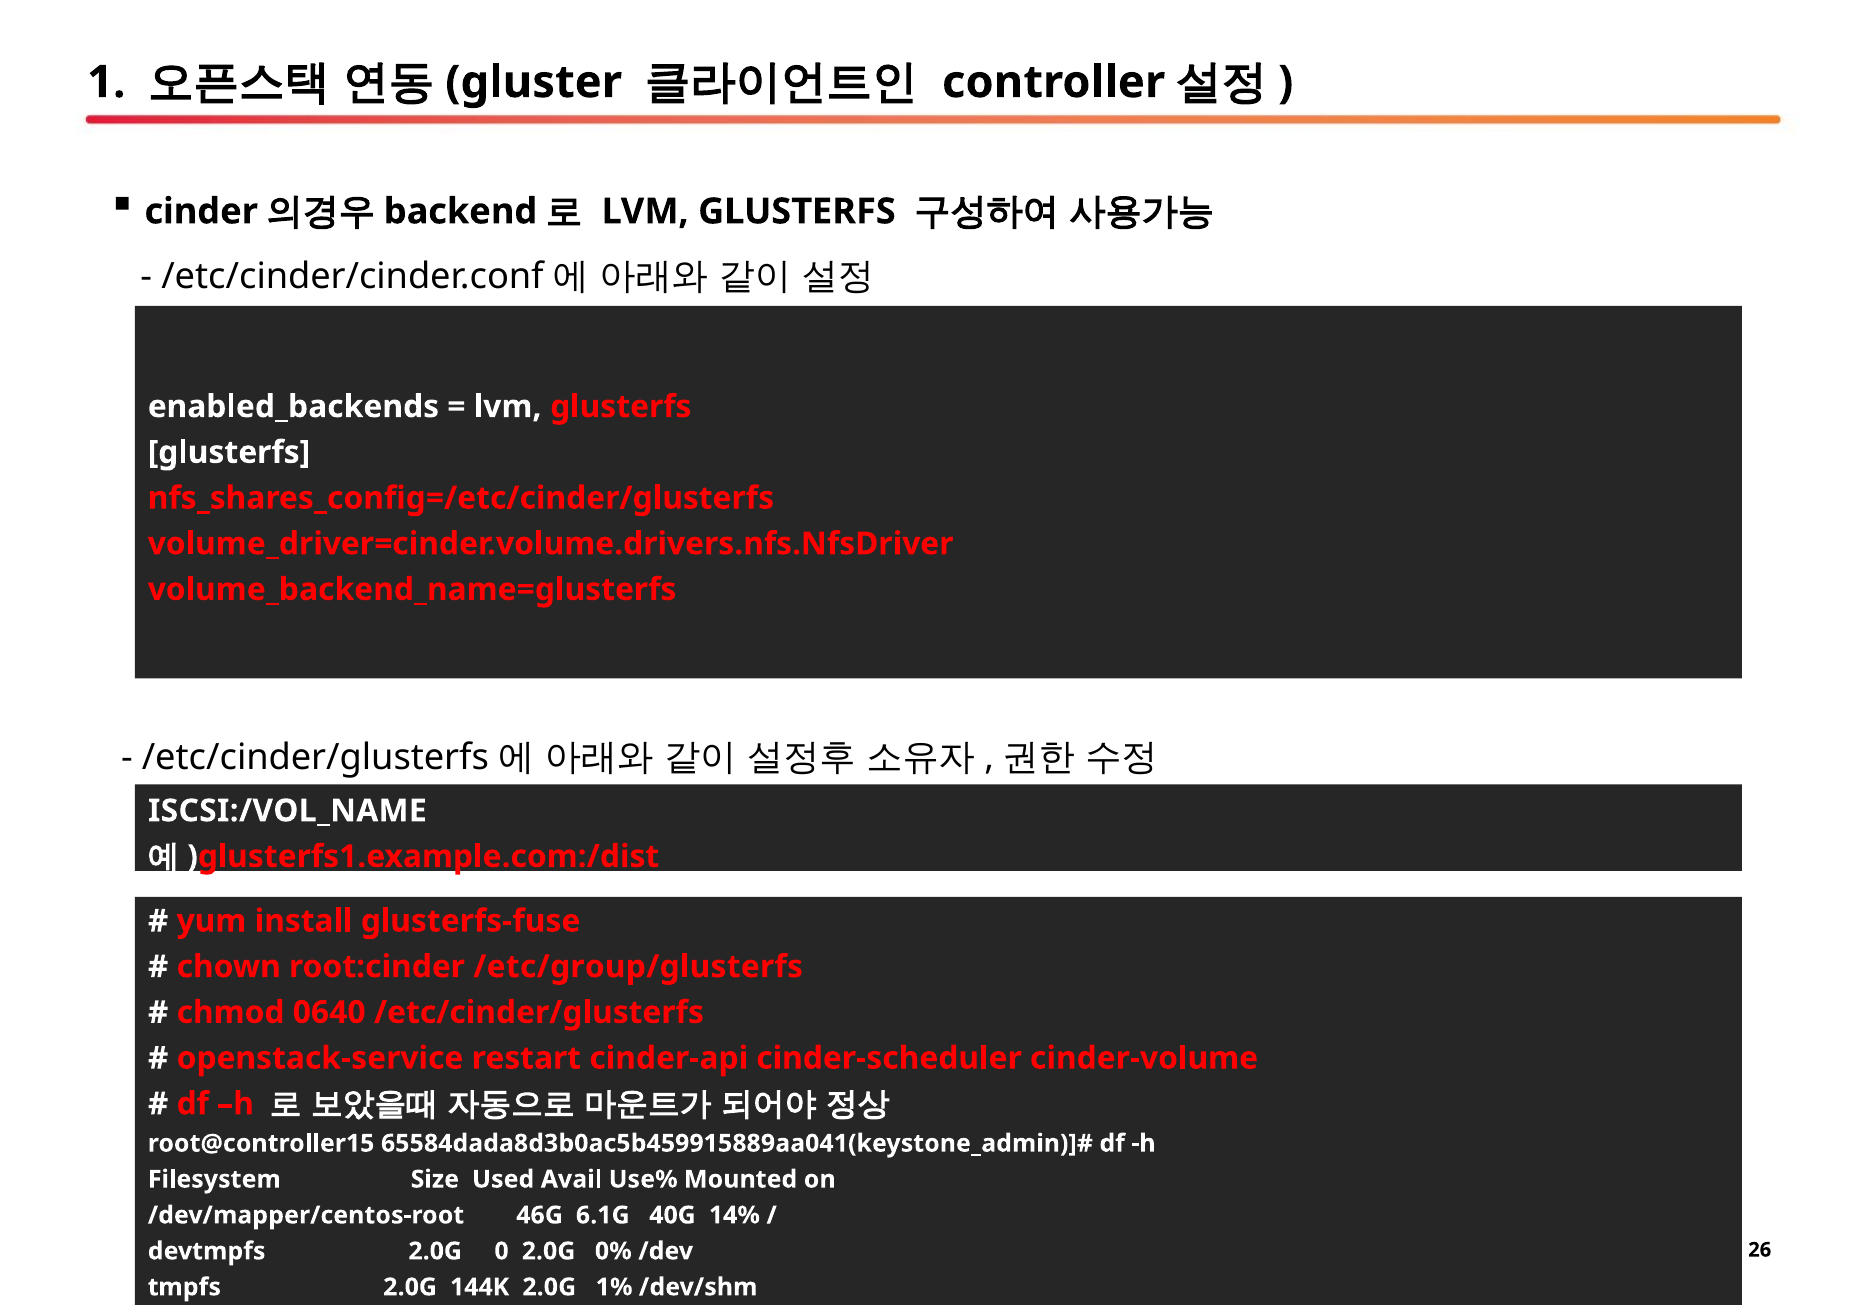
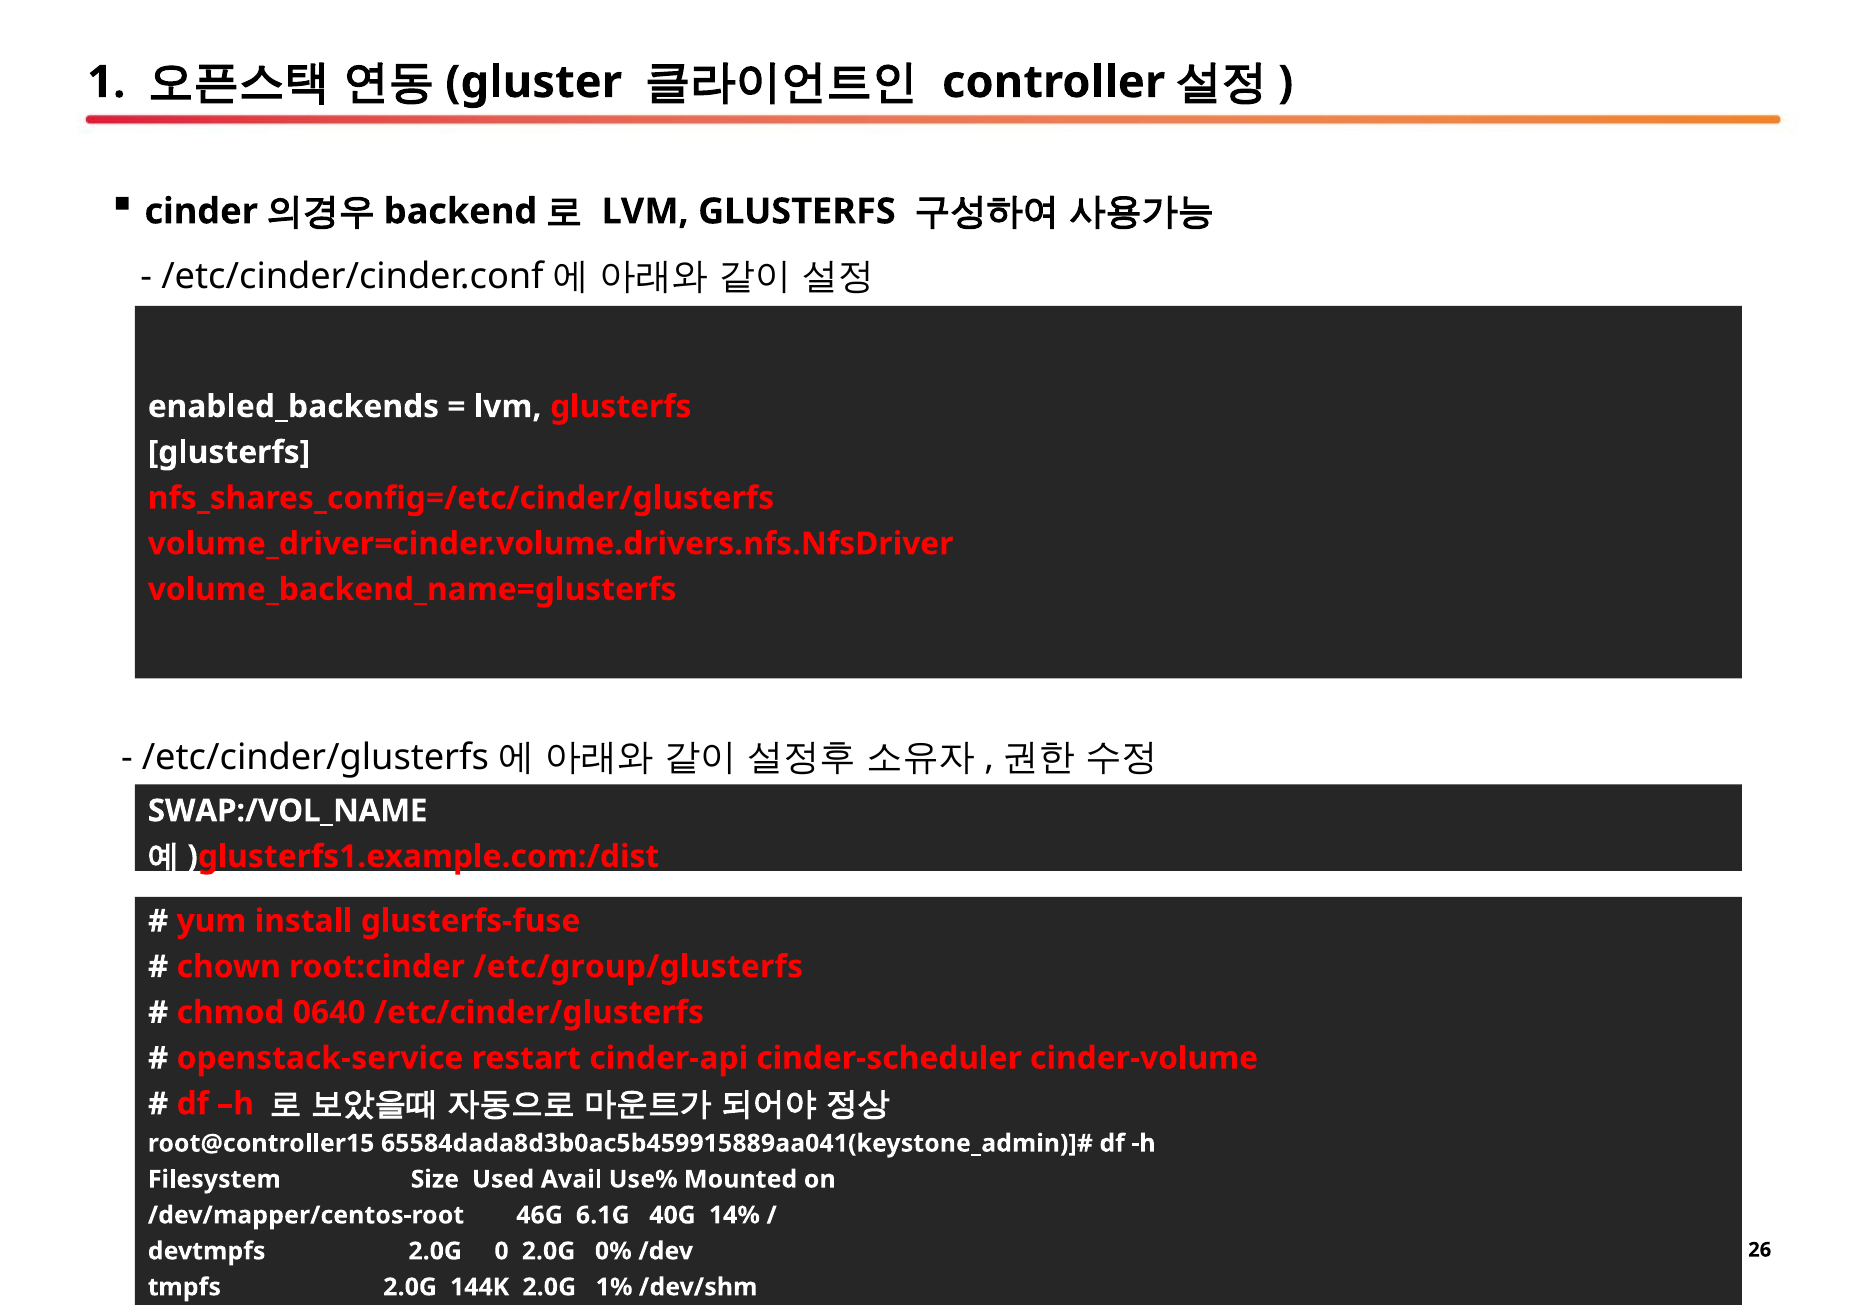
ISCSI:/VOL_NAME: ISCSI:/VOL_NAME -> SWAP:/VOL_NAME
